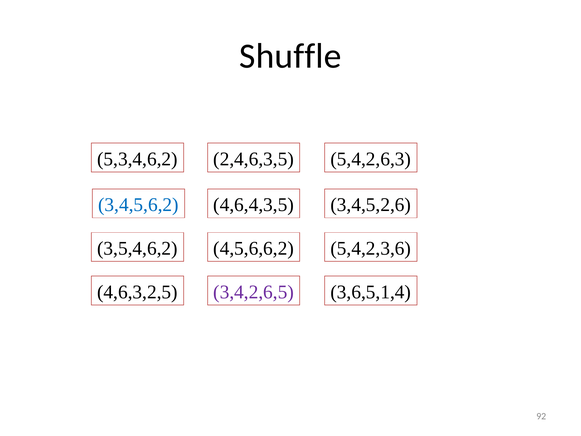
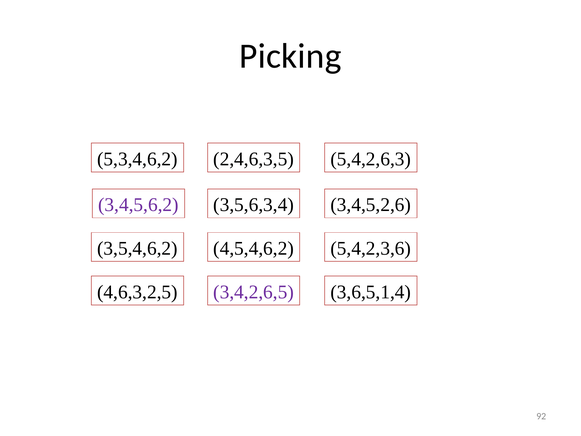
Shuffle: Shuffle -> Picking
3,4,5,6,2 colour: blue -> purple
4,6,4,3,5: 4,6,4,3,5 -> 3,5,6,3,4
4,5,6,6,2: 4,5,6,6,2 -> 4,5,4,6,2
